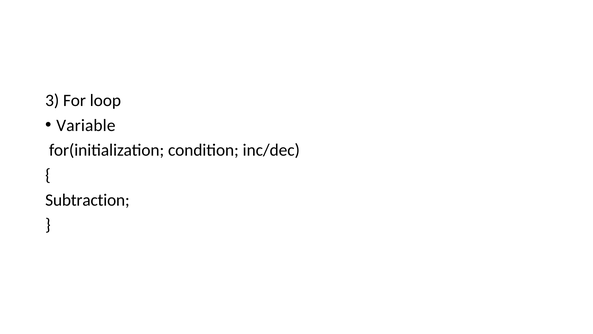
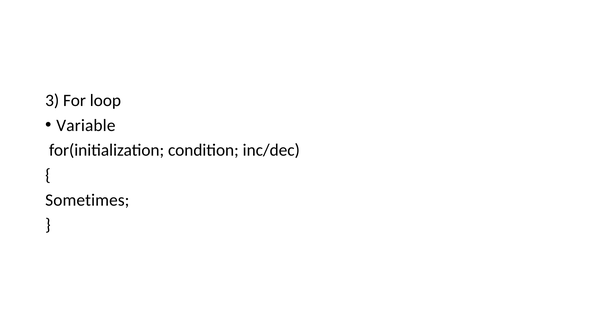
Subtraction: Subtraction -> Sometimes
